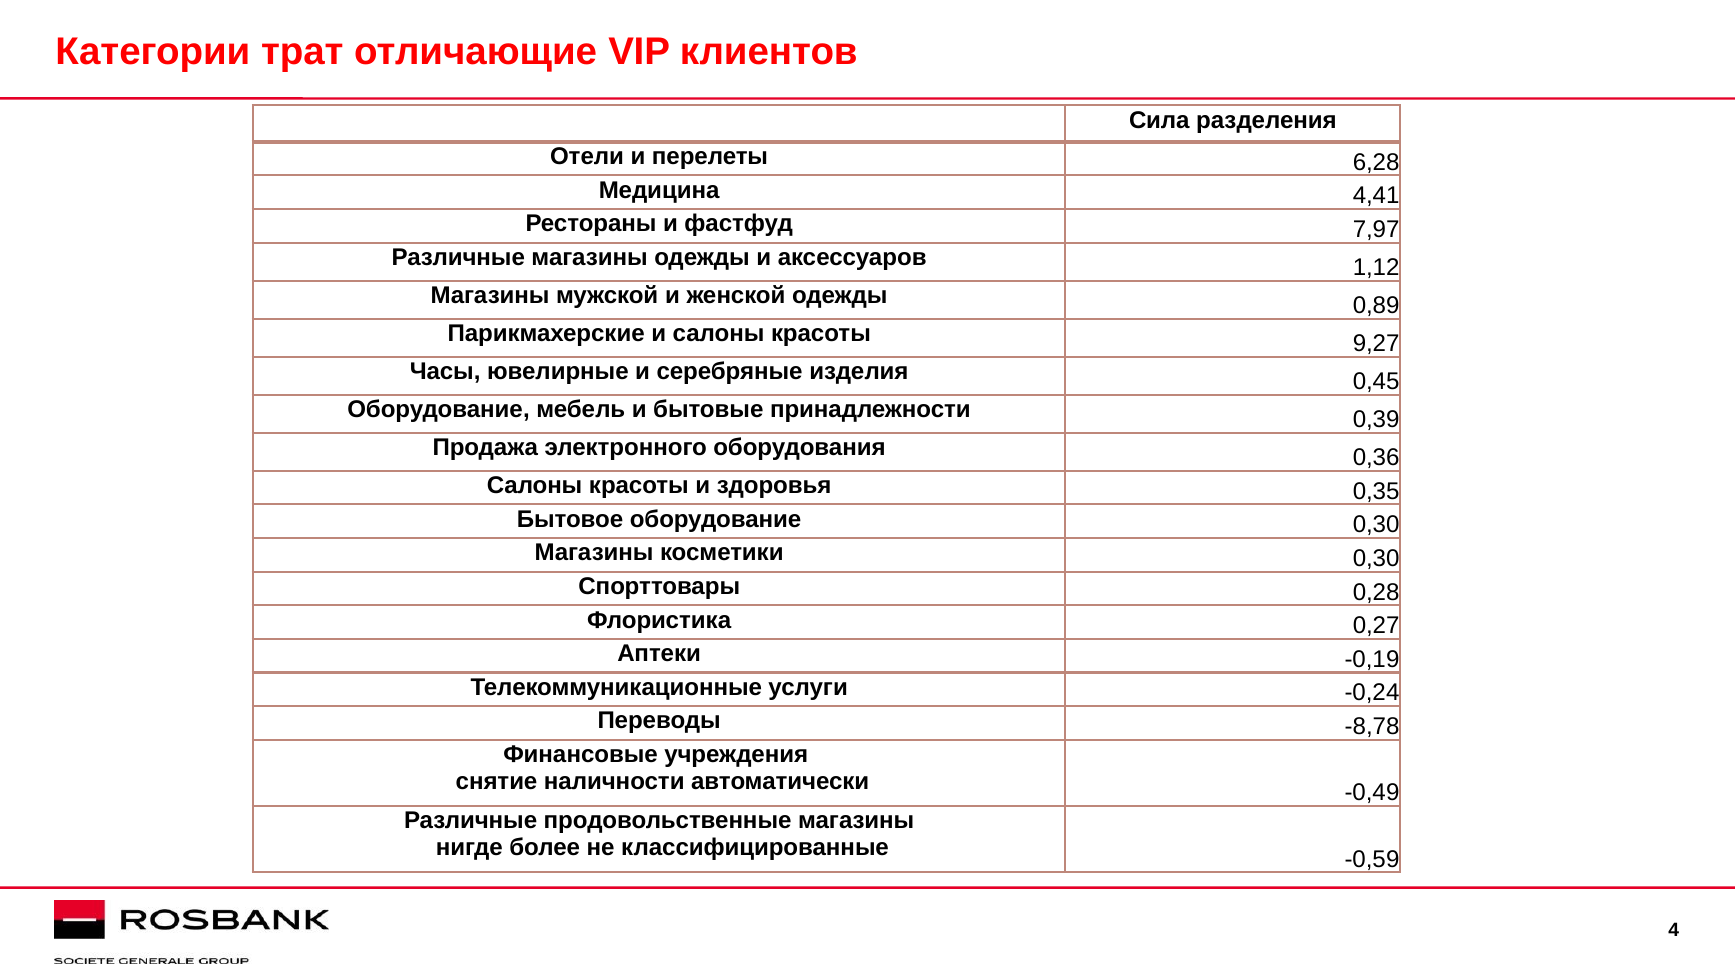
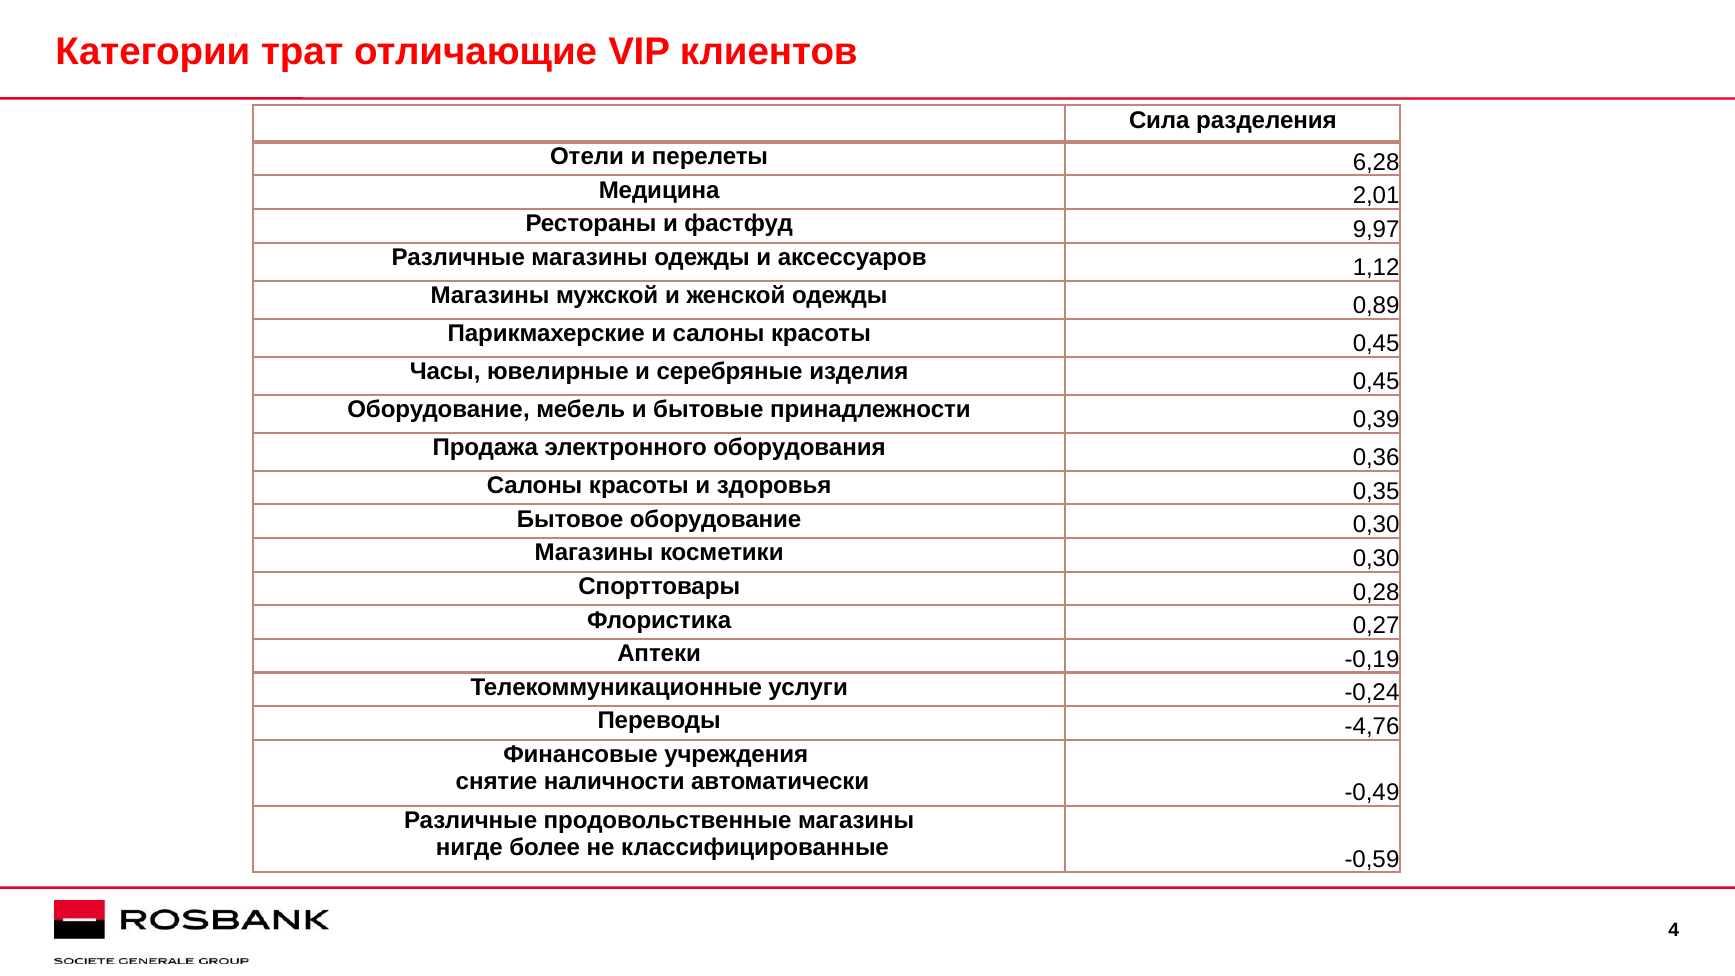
4,41: 4,41 -> 2,01
7,97: 7,97 -> 9,97
красоты 9,27: 9,27 -> 0,45
-8,78: -8,78 -> -4,76
